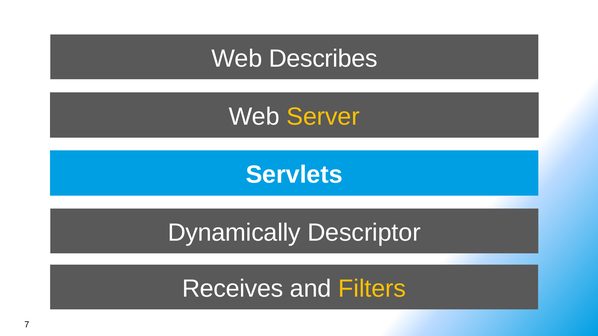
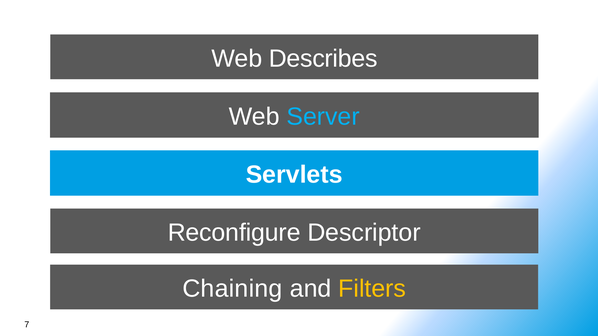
Server colour: yellow -> light blue
Dynamically: Dynamically -> Reconfigure
Receives: Receives -> Chaining
